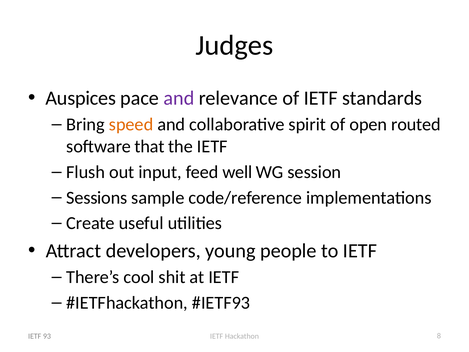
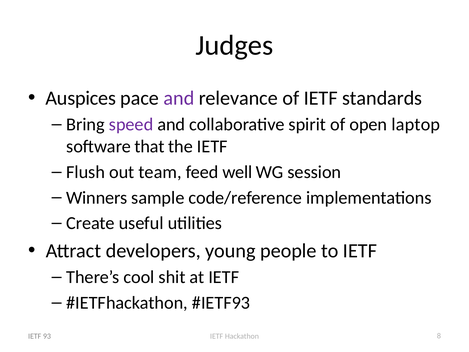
speed colour: orange -> purple
routed: routed -> laptop
input: input -> team
Sessions: Sessions -> Winners
